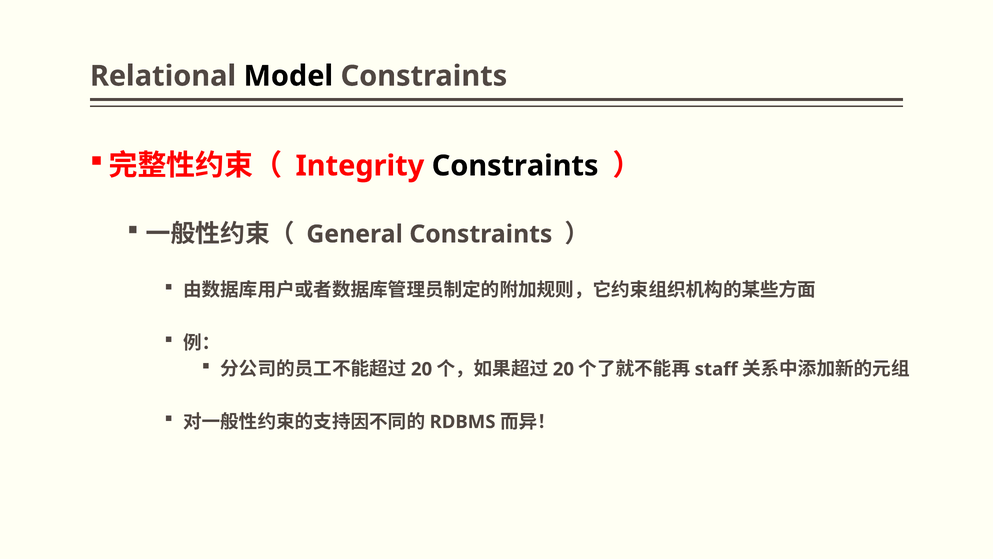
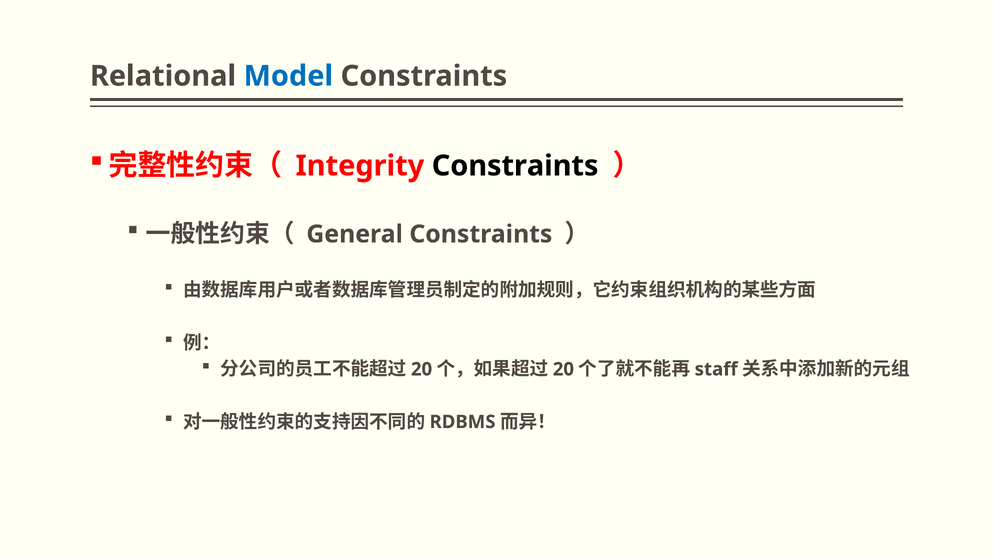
Model colour: black -> blue
